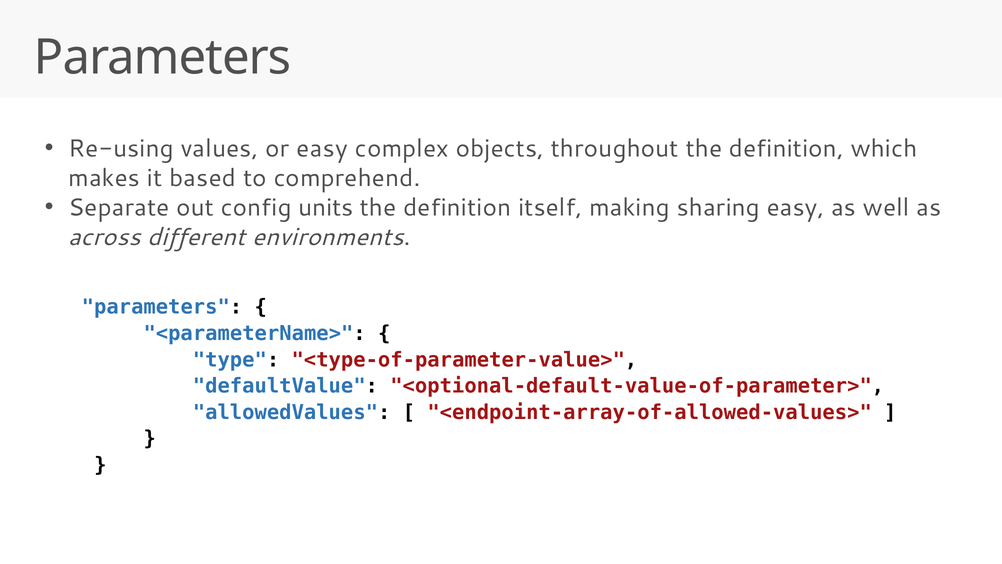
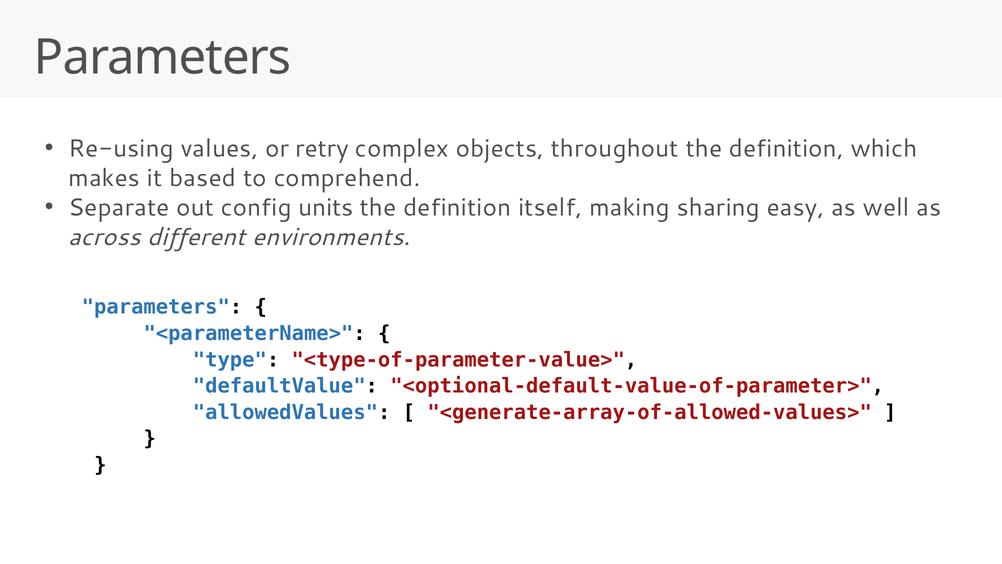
or easy: easy -> retry
<endpoint-array-of-allowed-values>: <endpoint-array-of-allowed-values> -> <generate-array-of-allowed-values>
